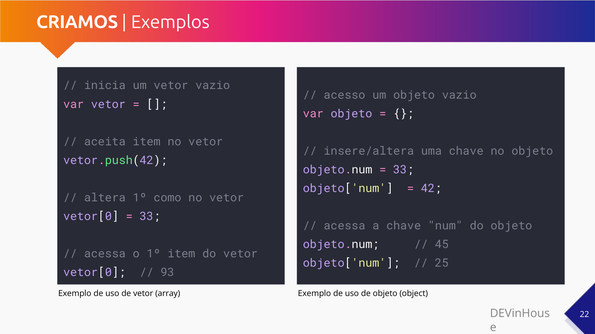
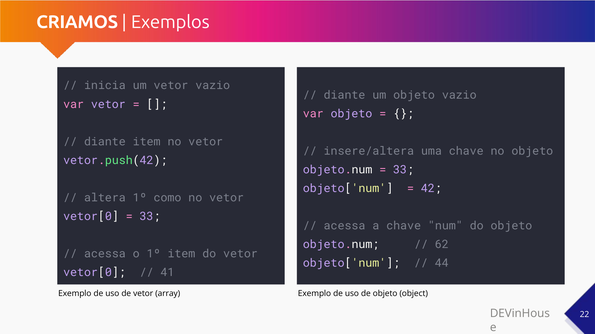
acesso at (345, 95): acesso -> diante
aceita at (105, 142): aceita -> diante
45: 45 -> 62
25: 25 -> 44
93: 93 -> 41
